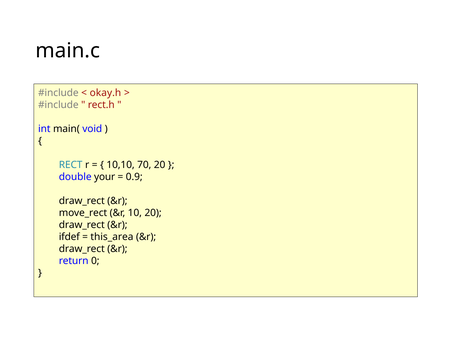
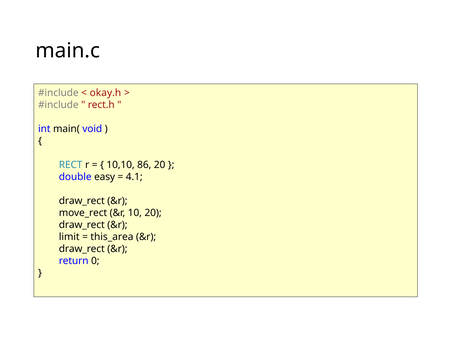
70: 70 -> 86
your: your -> easy
0.9: 0.9 -> 4.1
ifdef: ifdef -> limit
